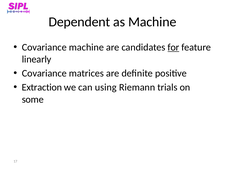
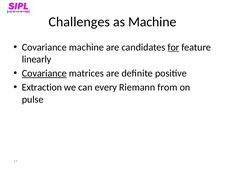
Dependent: Dependent -> Challenges
Covariance at (44, 73) underline: none -> present
using: using -> every
trials: trials -> from
some: some -> pulse
